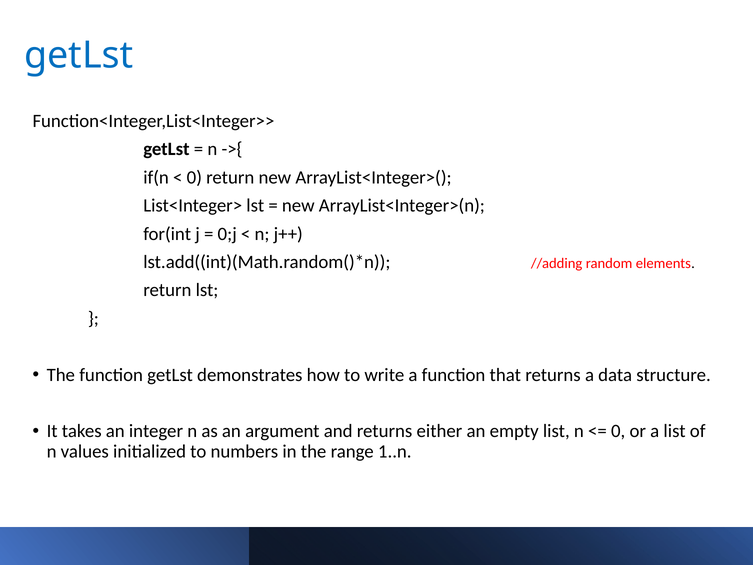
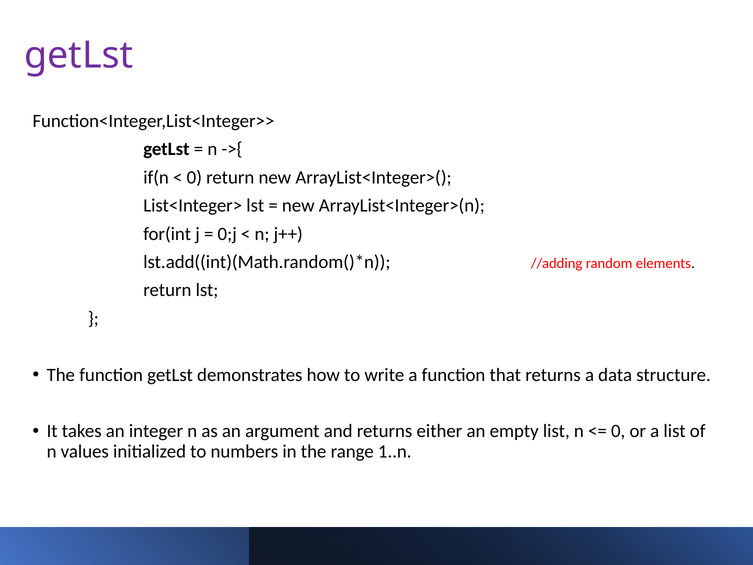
getLst at (79, 55) colour: blue -> purple
